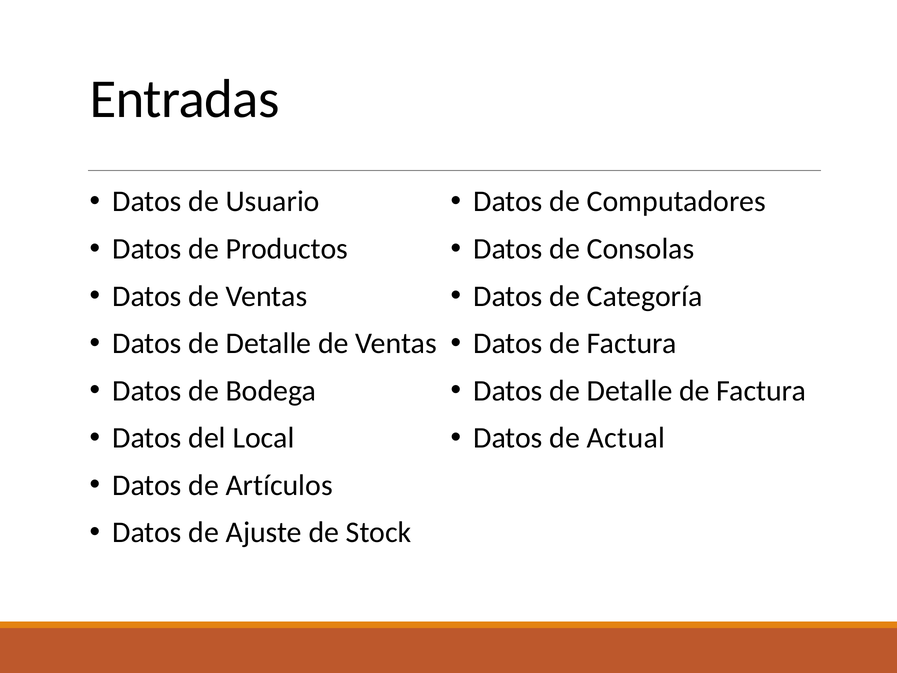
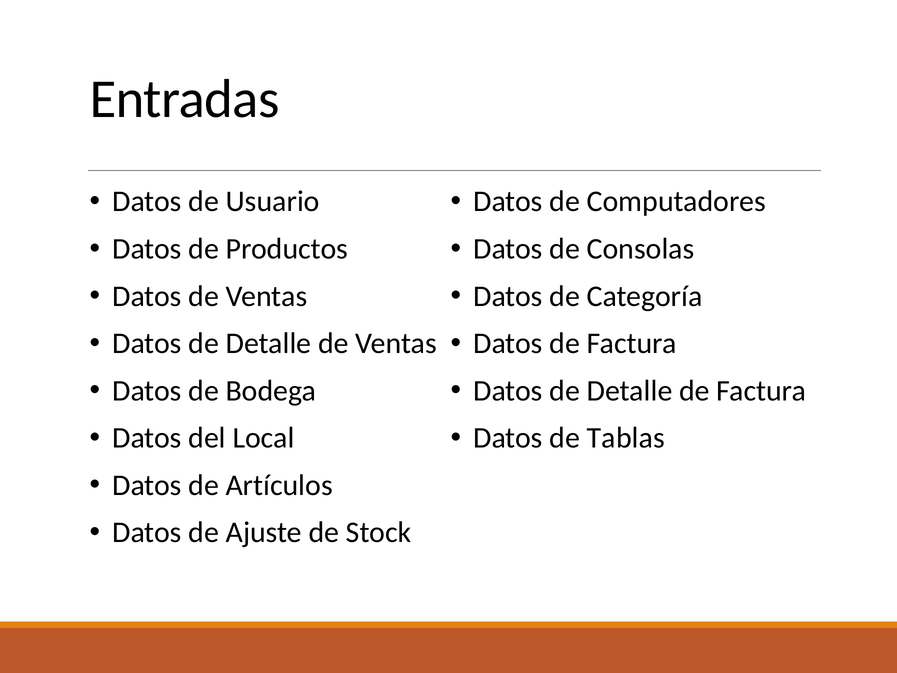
Actual: Actual -> Tablas
